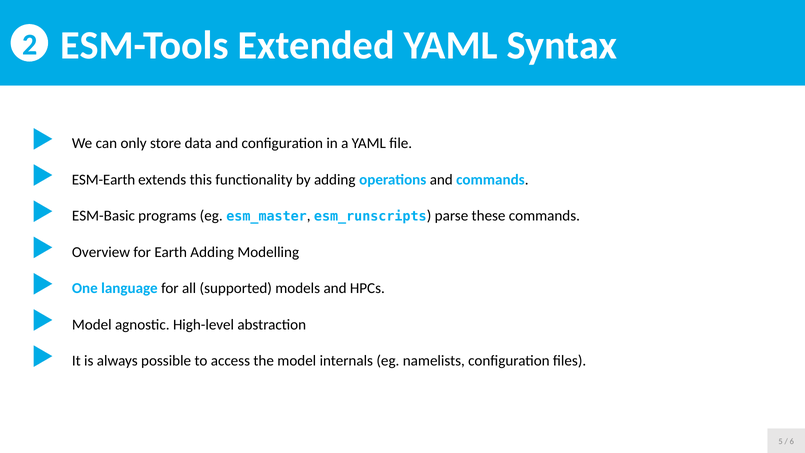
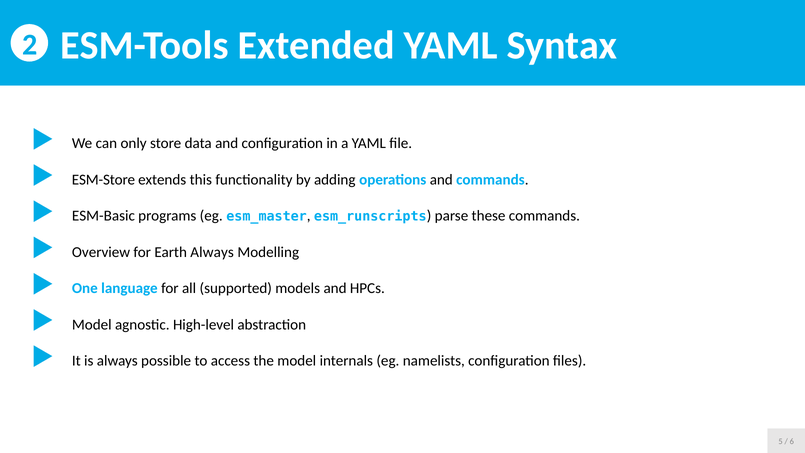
ESM-Earth: ESM-Earth -> ESM-Store
Earth Adding: Adding -> Always
